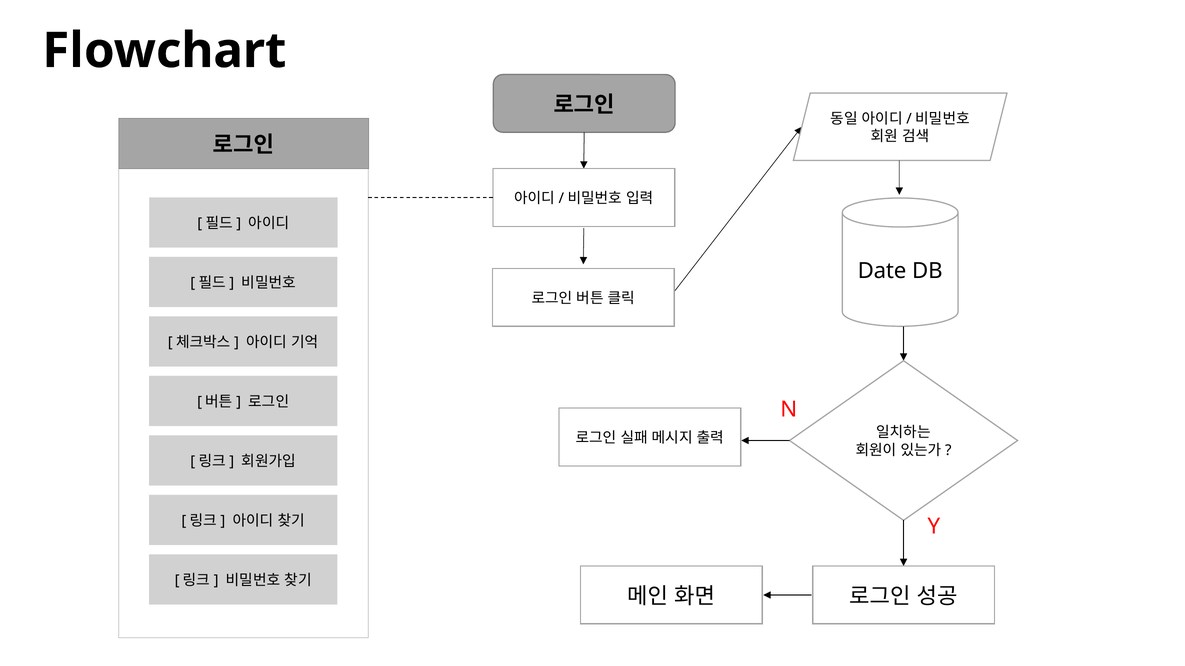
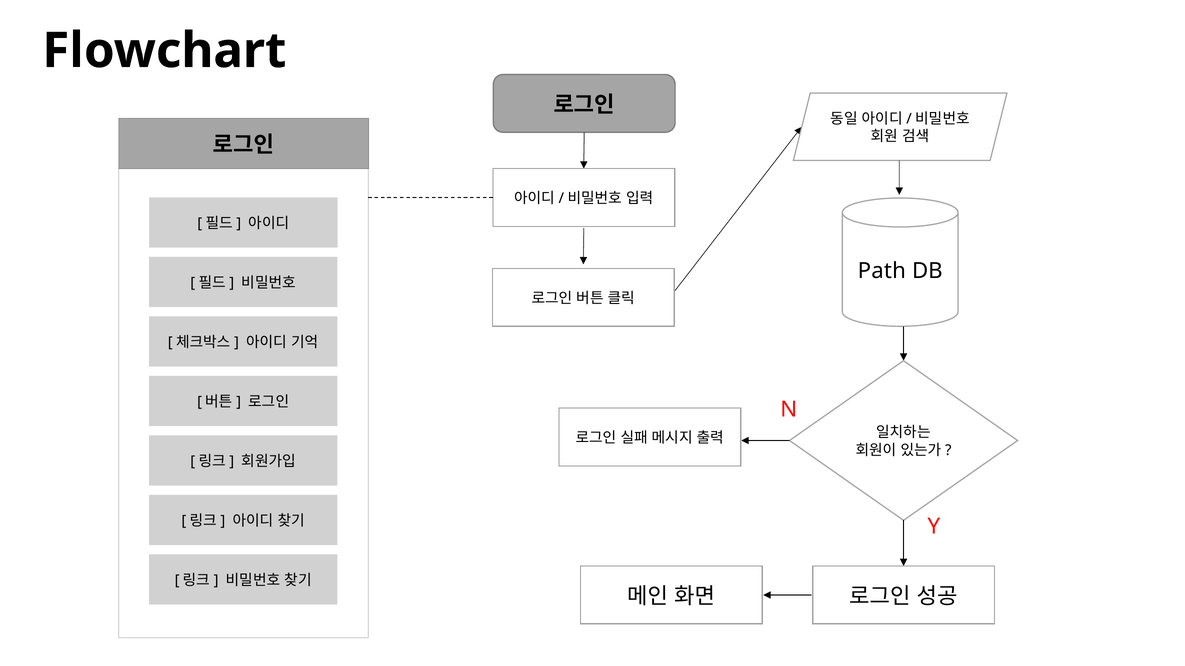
Date: Date -> Path
